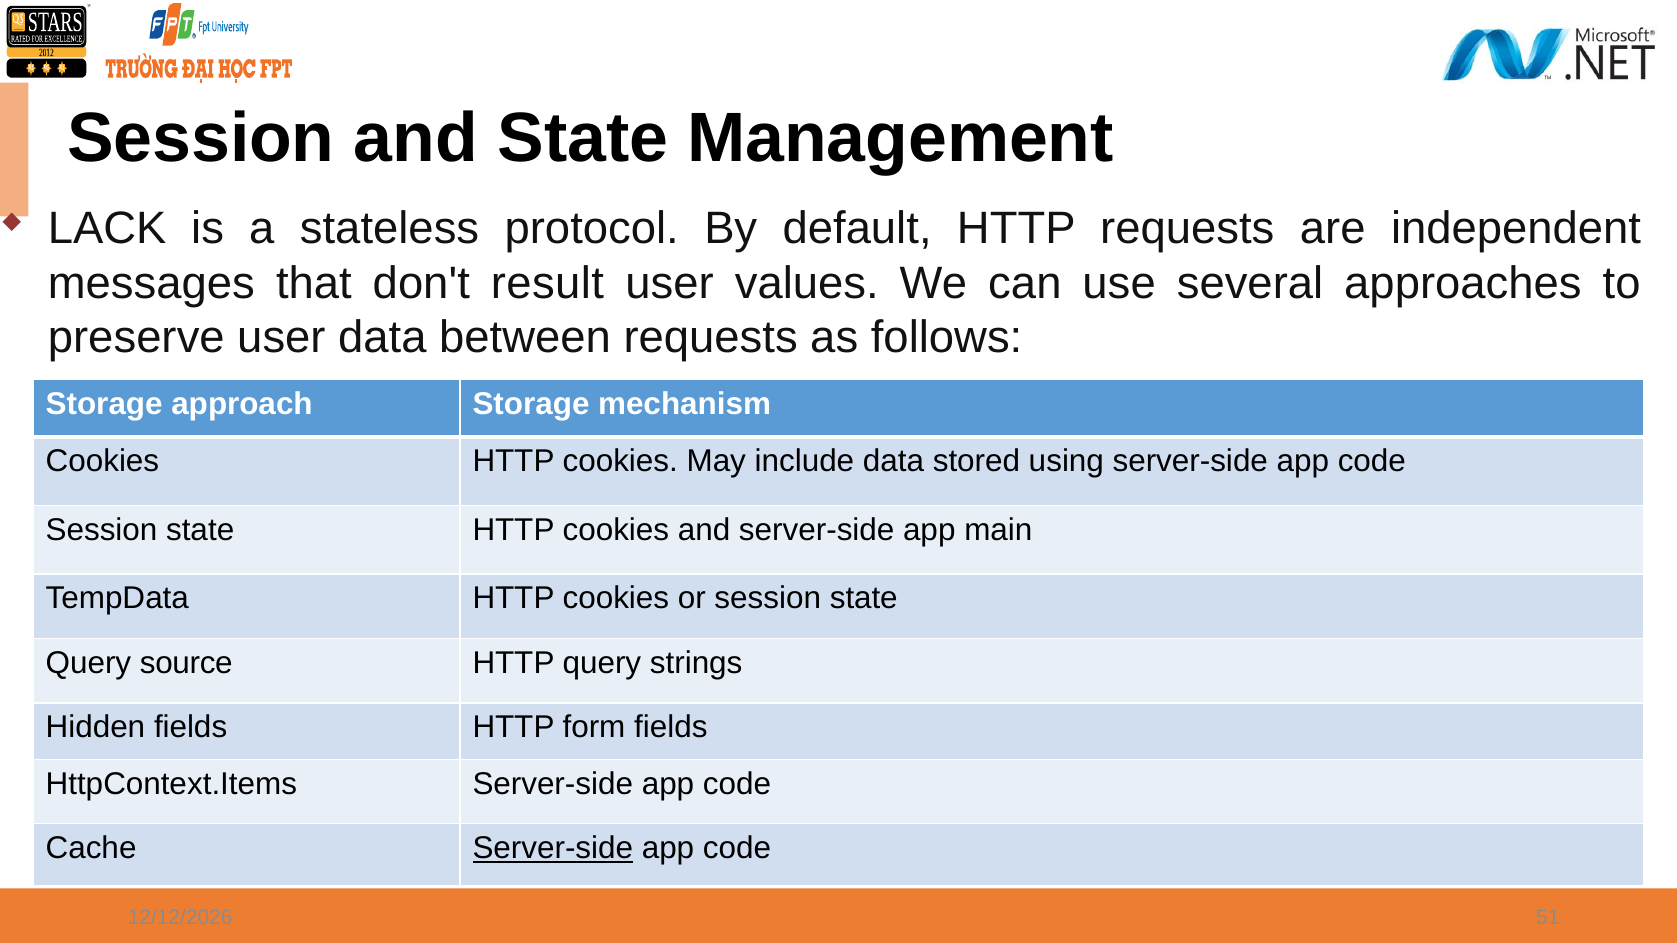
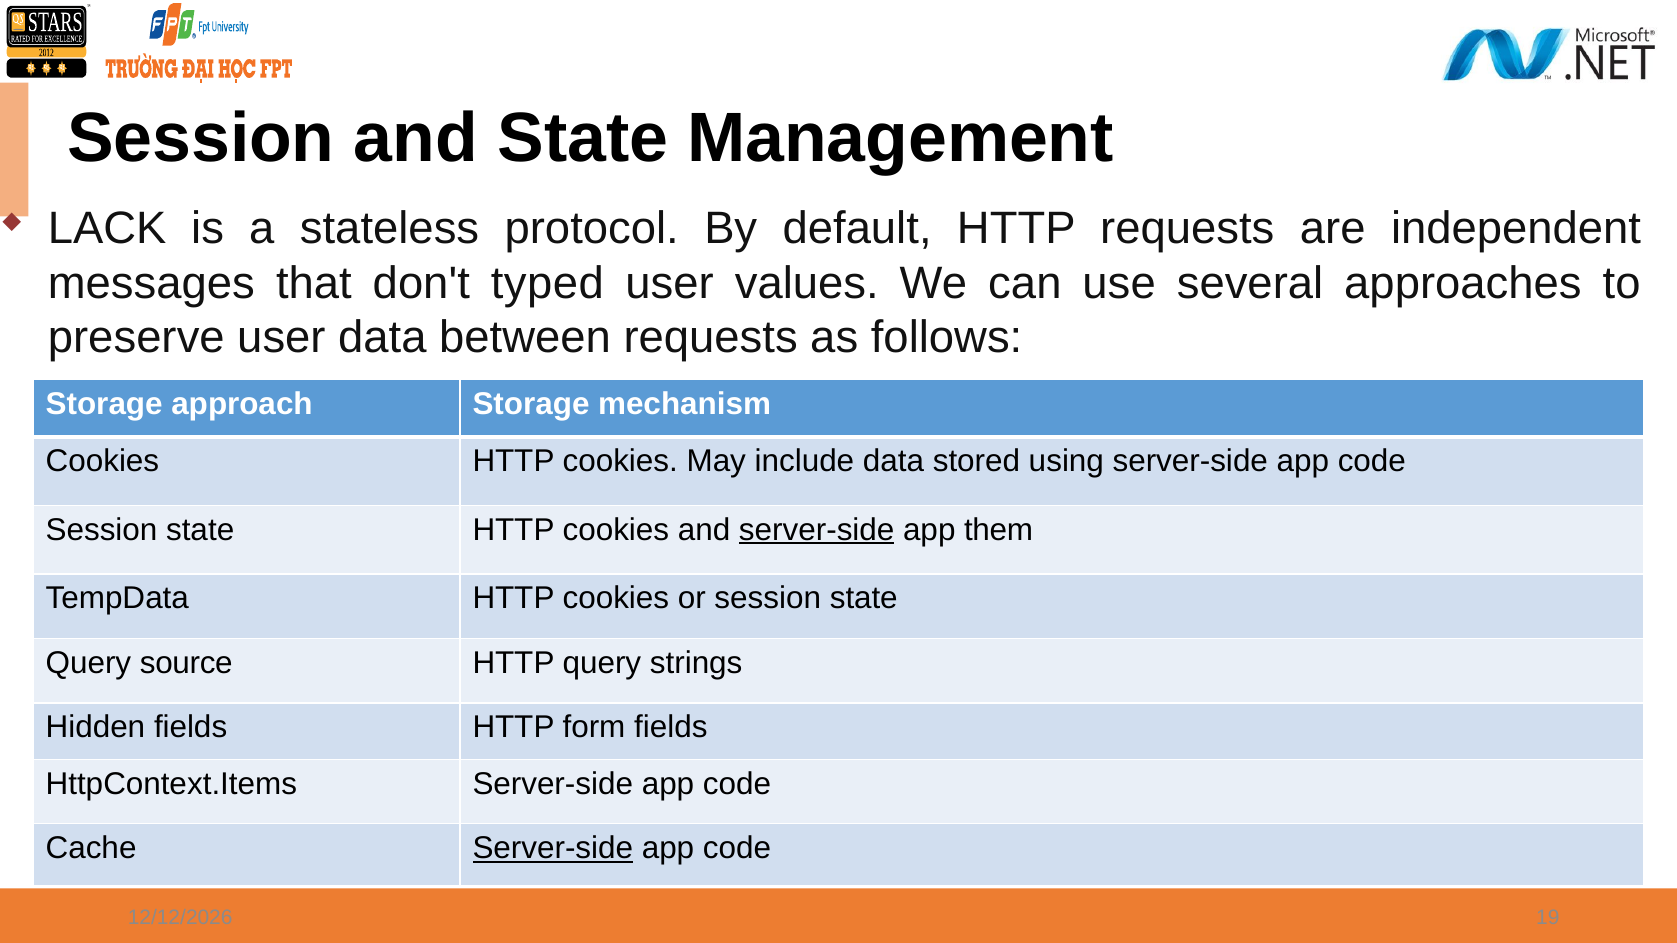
result: result -> typed
server-side at (817, 530) underline: none -> present
main: main -> them
51: 51 -> 19
